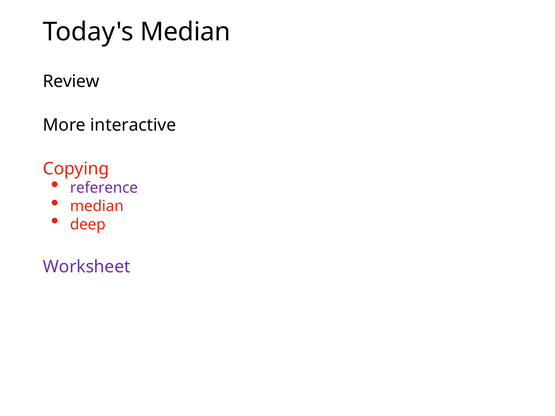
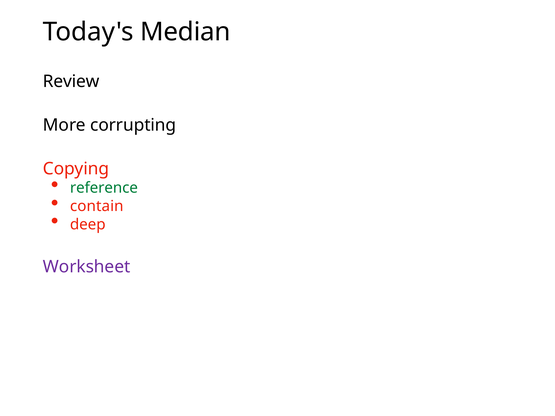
interactive: interactive -> corrupting
reference colour: purple -> green
median at (97, 206): median -> contain
